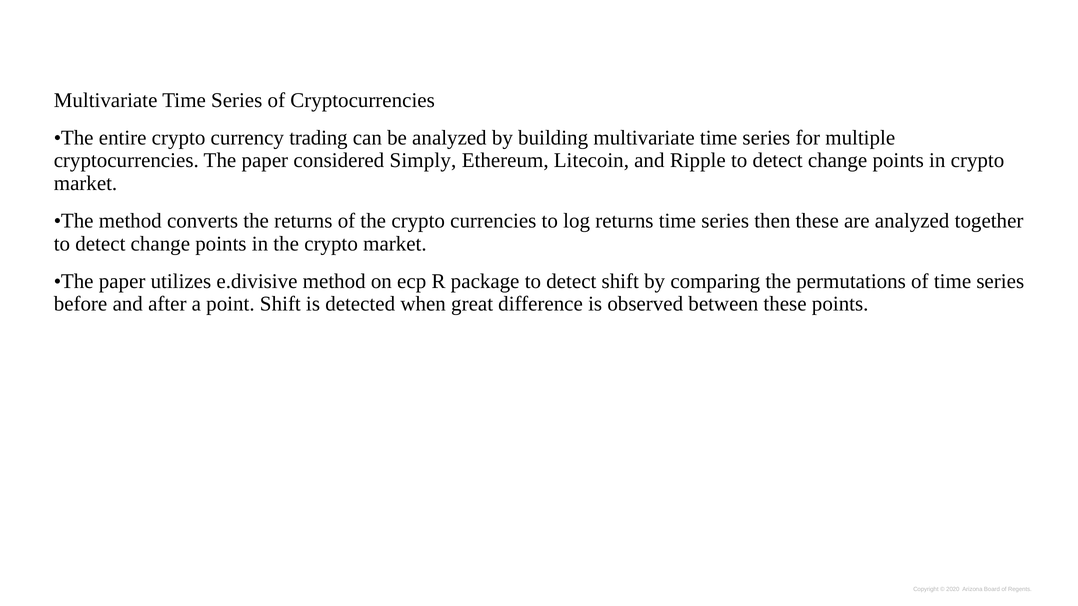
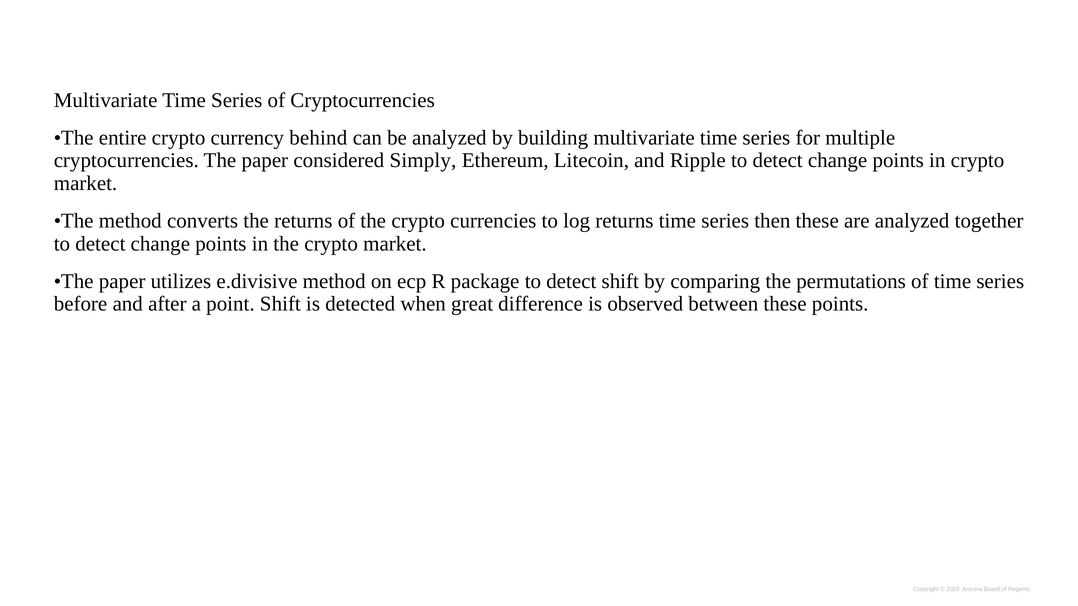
trading: trading -> behind
